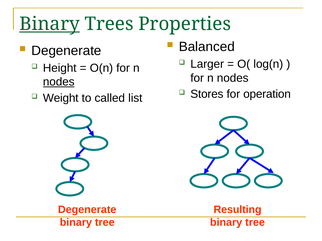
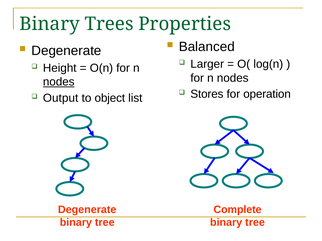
Binary at (50, 24) underline: present -> none
Weight: Weight -> Output
called: called -> object
Resulting: Resulting -> Complete
